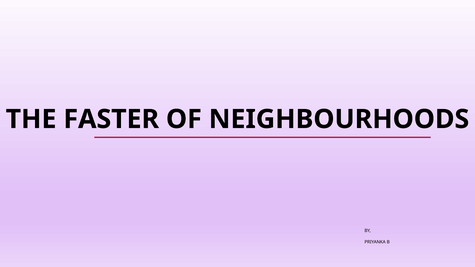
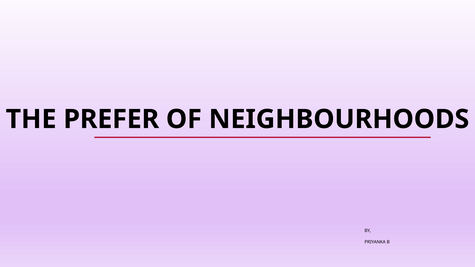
FASTER: FASTER -> PREFER
